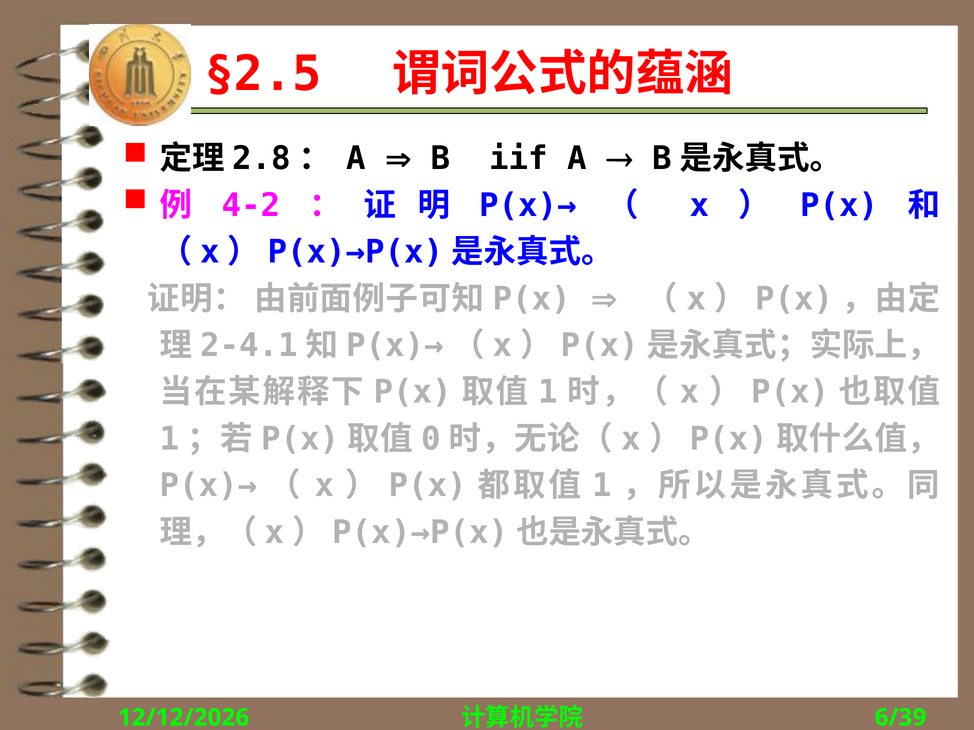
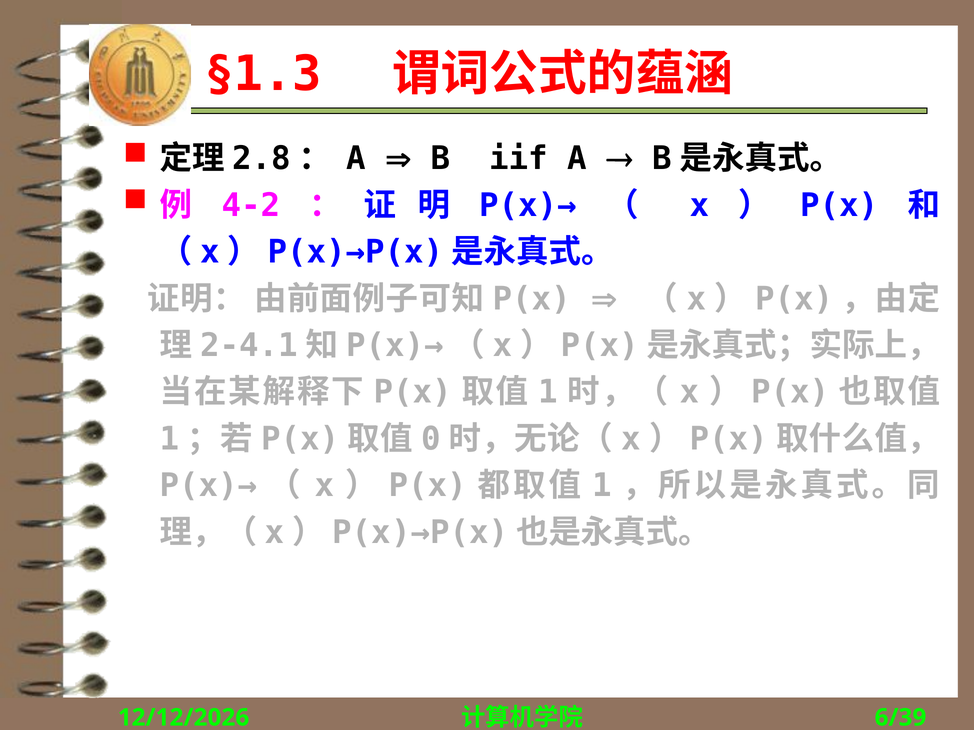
§2.5: §2.5 -> §1.3
